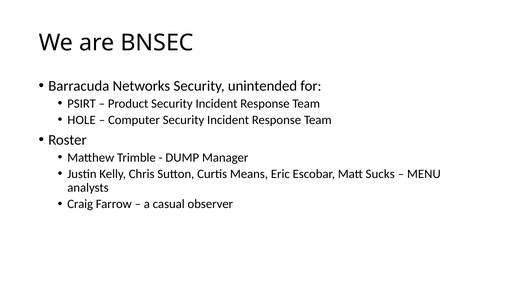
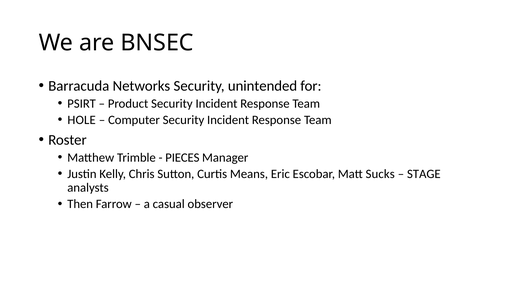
DUMP: DUMP -> PIECES
MENU: MENU -> STAGE
Craig: Craig -> Then
